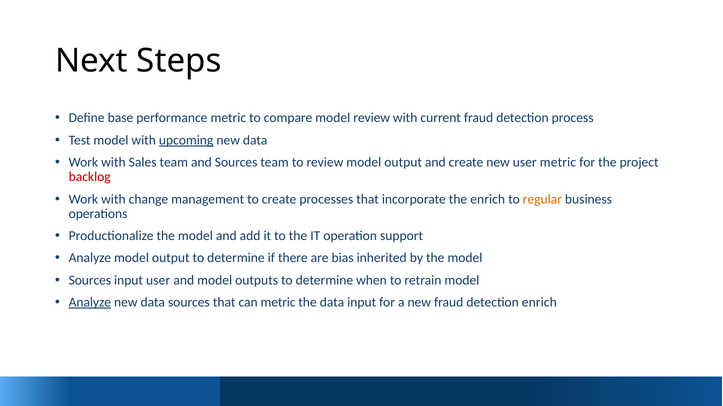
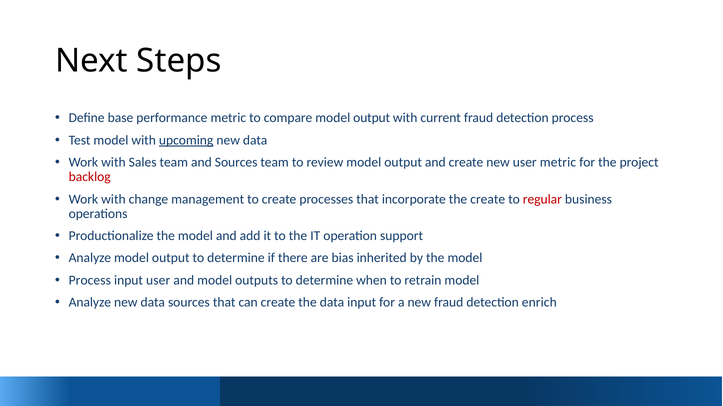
compare model review: review -> output
the enrich: enrich -> create
regular colour: orange -> red
Sources at (90, 281): Sources -> Process
Analyze at (90, 303) underline: present -> none
can metric: metric -> create
